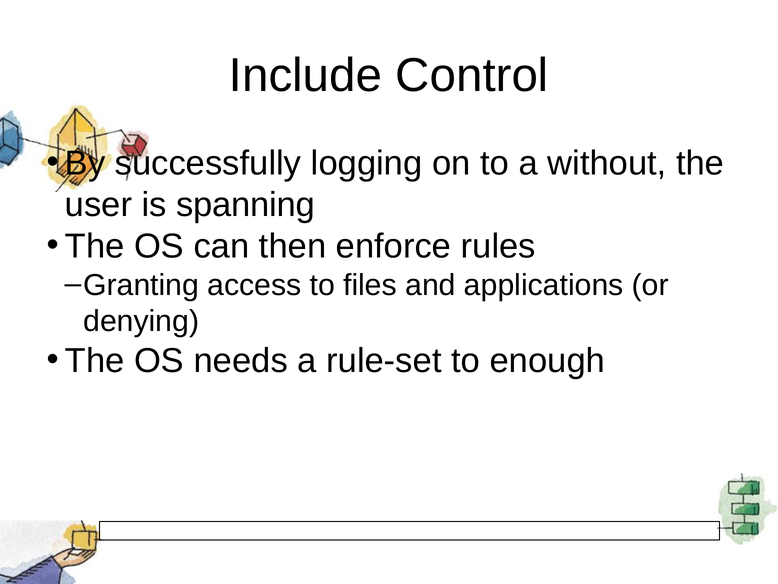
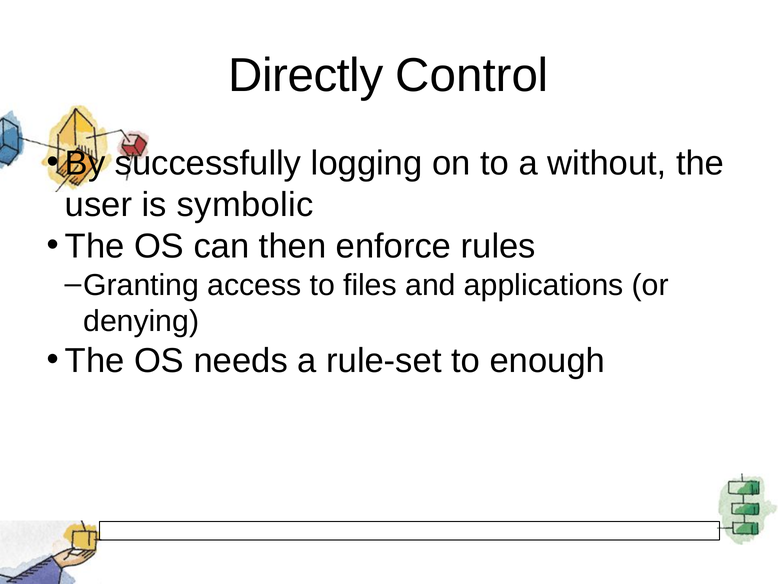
Include: Include -> Directly
spanning: spanning -> symbolic
